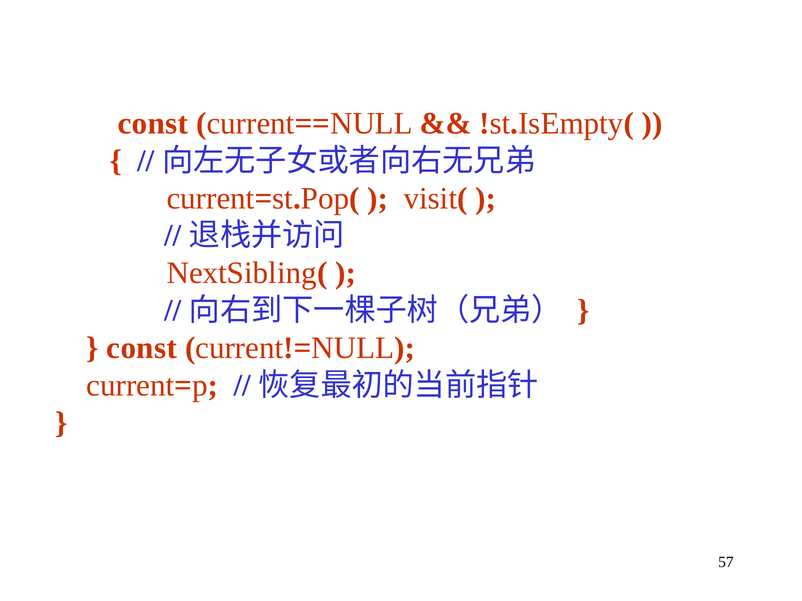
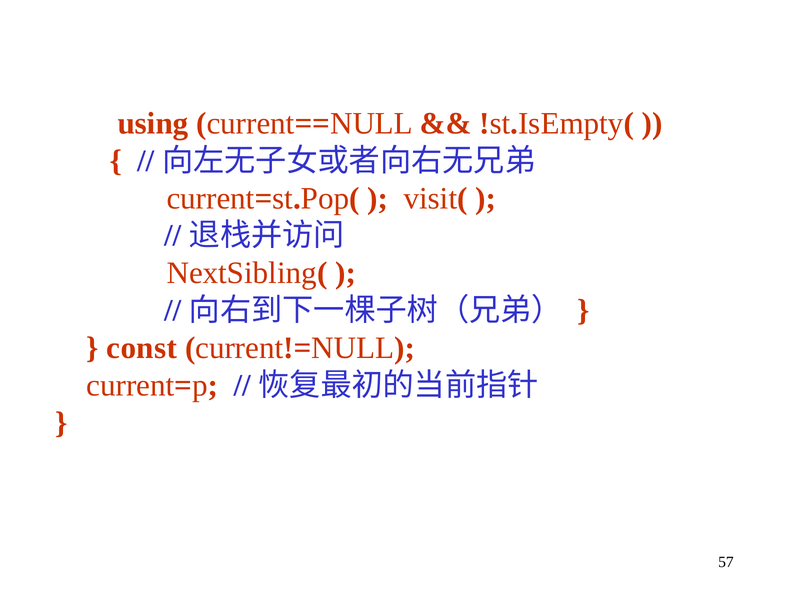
const at (153, 124): const -> using
